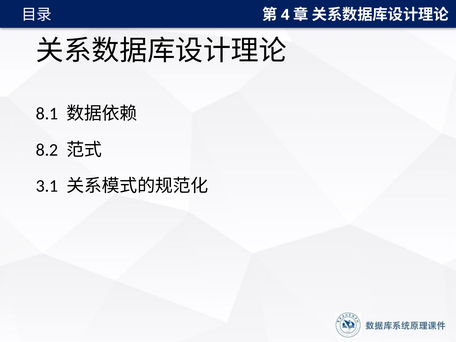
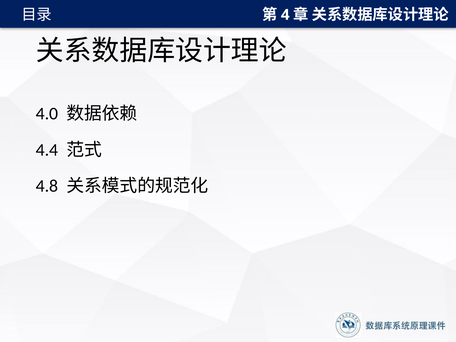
8.1: 8.1 -> 4.0
8.2: 8.2 -> 4.4
3.1: 3.1 -> 4.8
